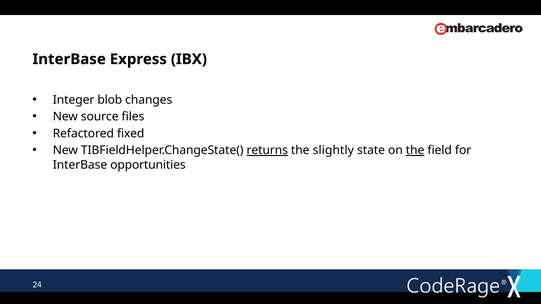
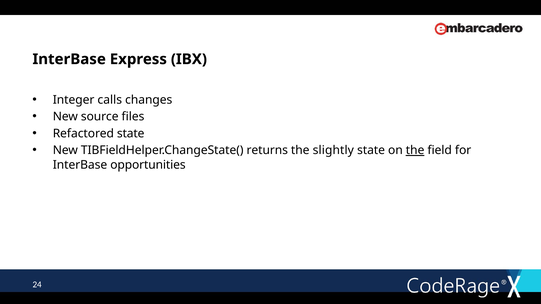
blob: blob -> calls
Refactored fixed: fixed -> state
returns underline: present -> none
